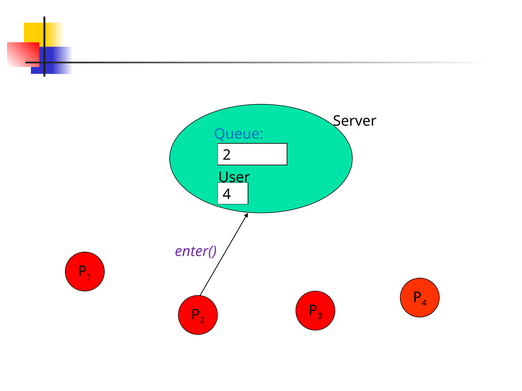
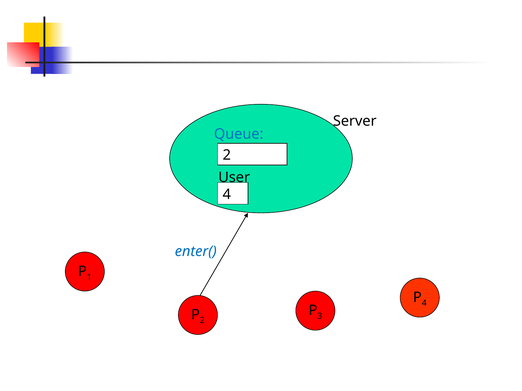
enter( colour: purple -> blue
